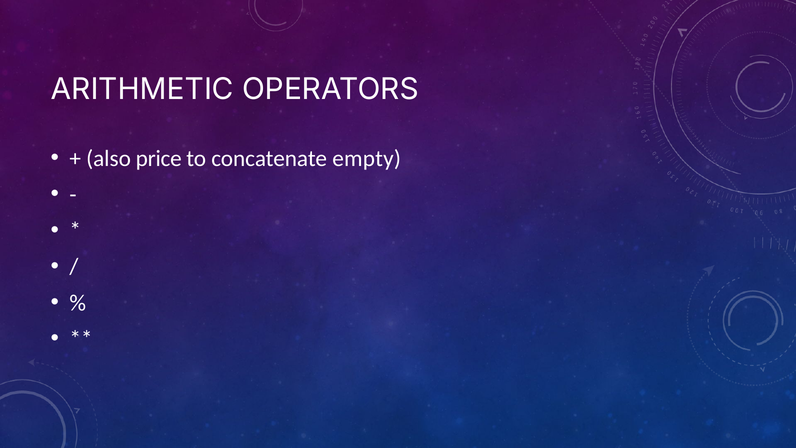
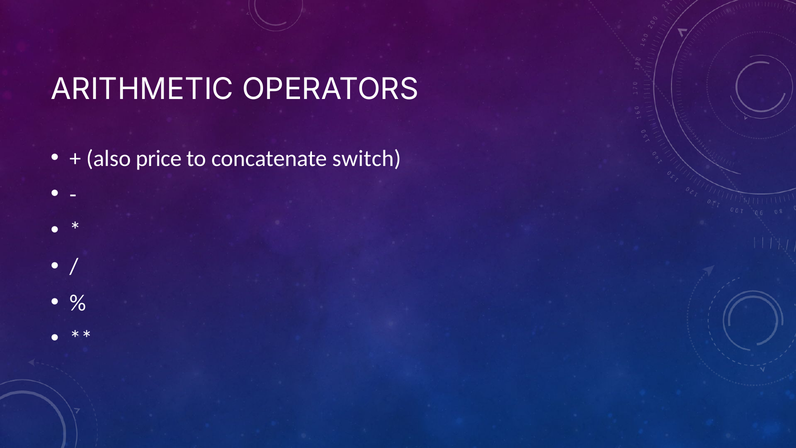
empty: empty -> switch
